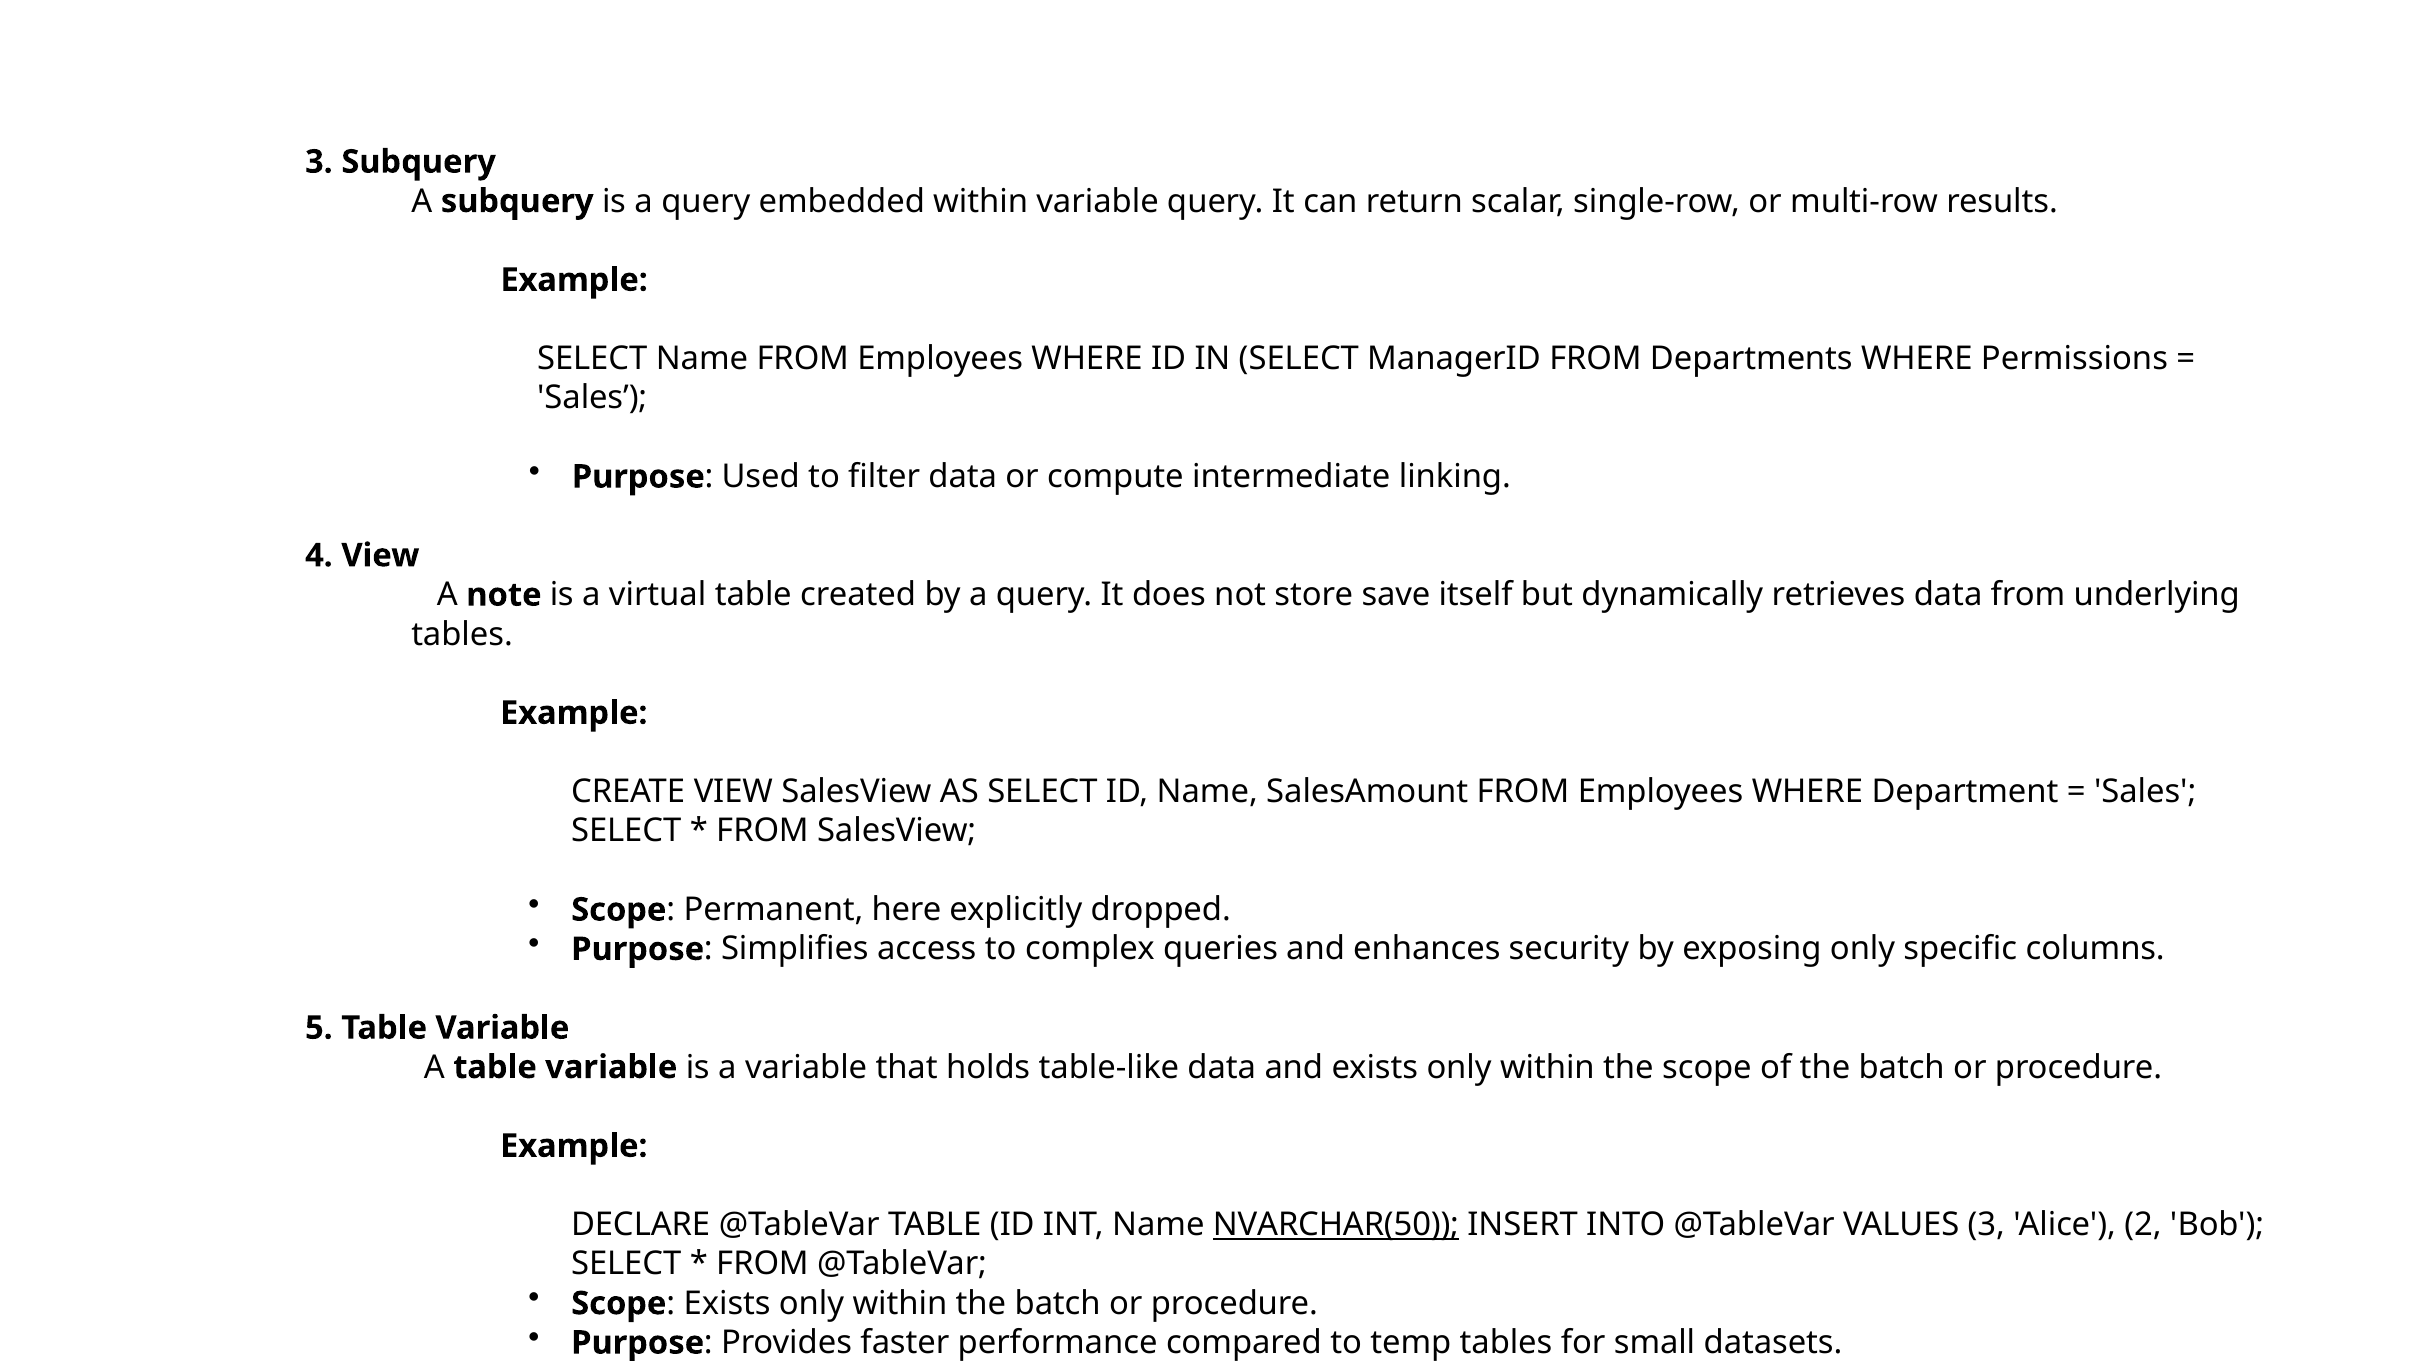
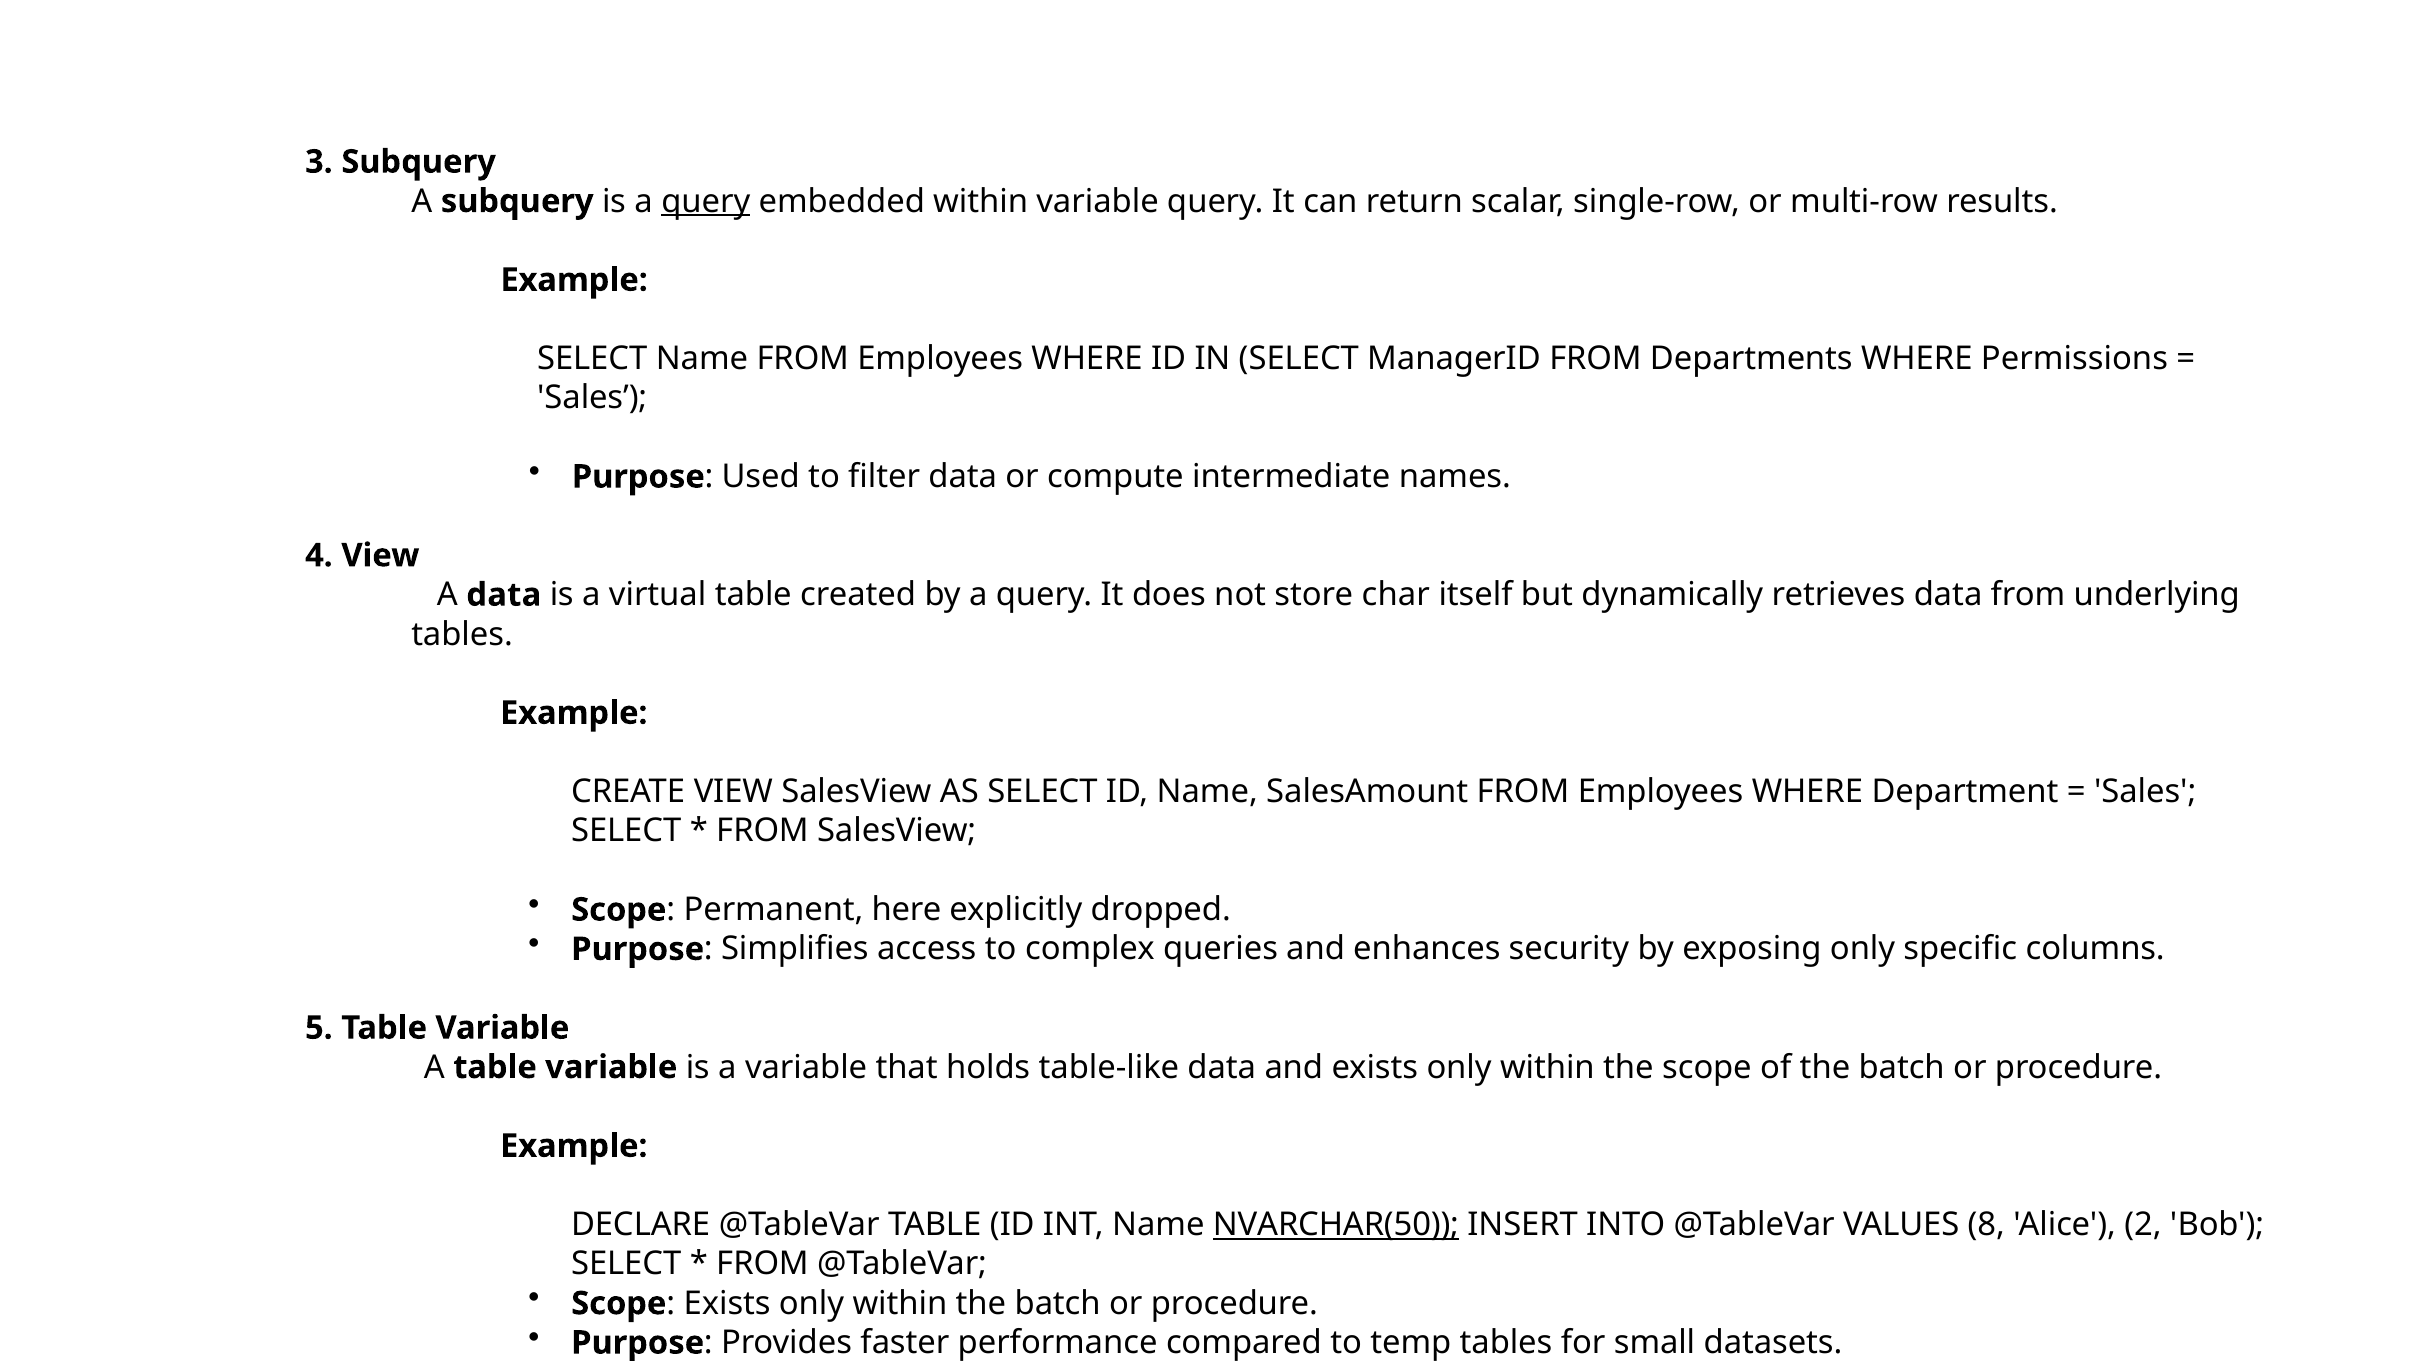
query at (706, 201) underline: none -> present
linking: linking -> names
A note: note -> data
save: save -> char
VALUES 3: 3 -> 8
